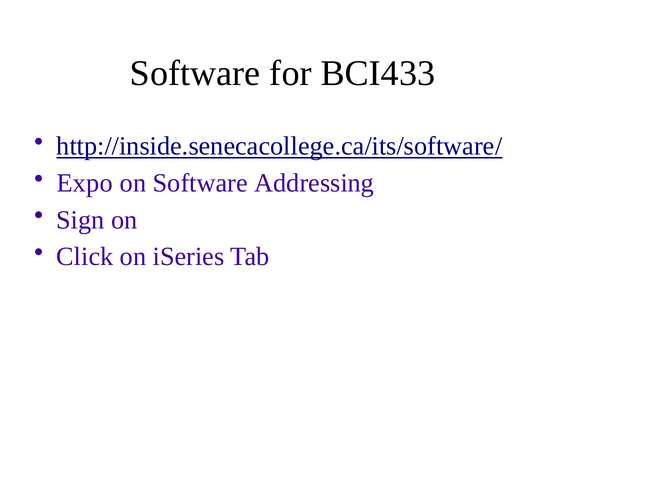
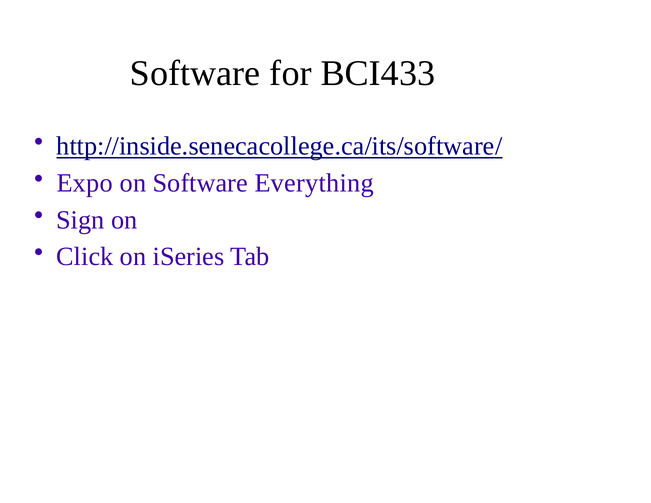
Addressing: Addressing -> Everything
